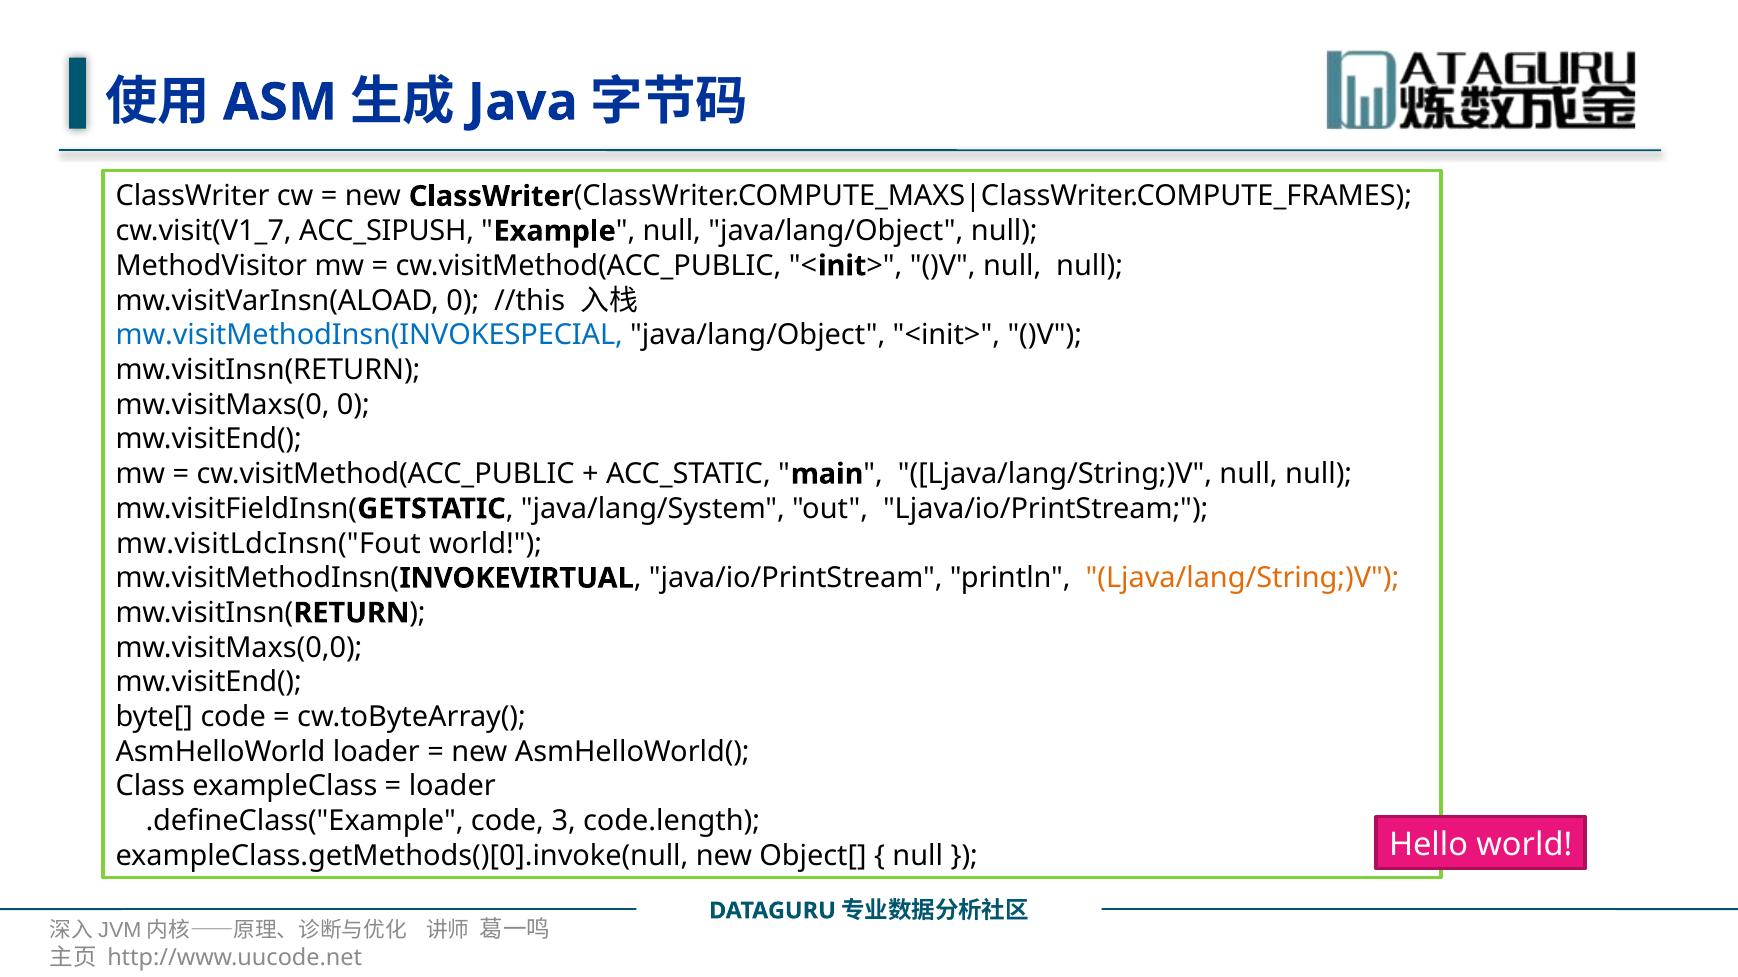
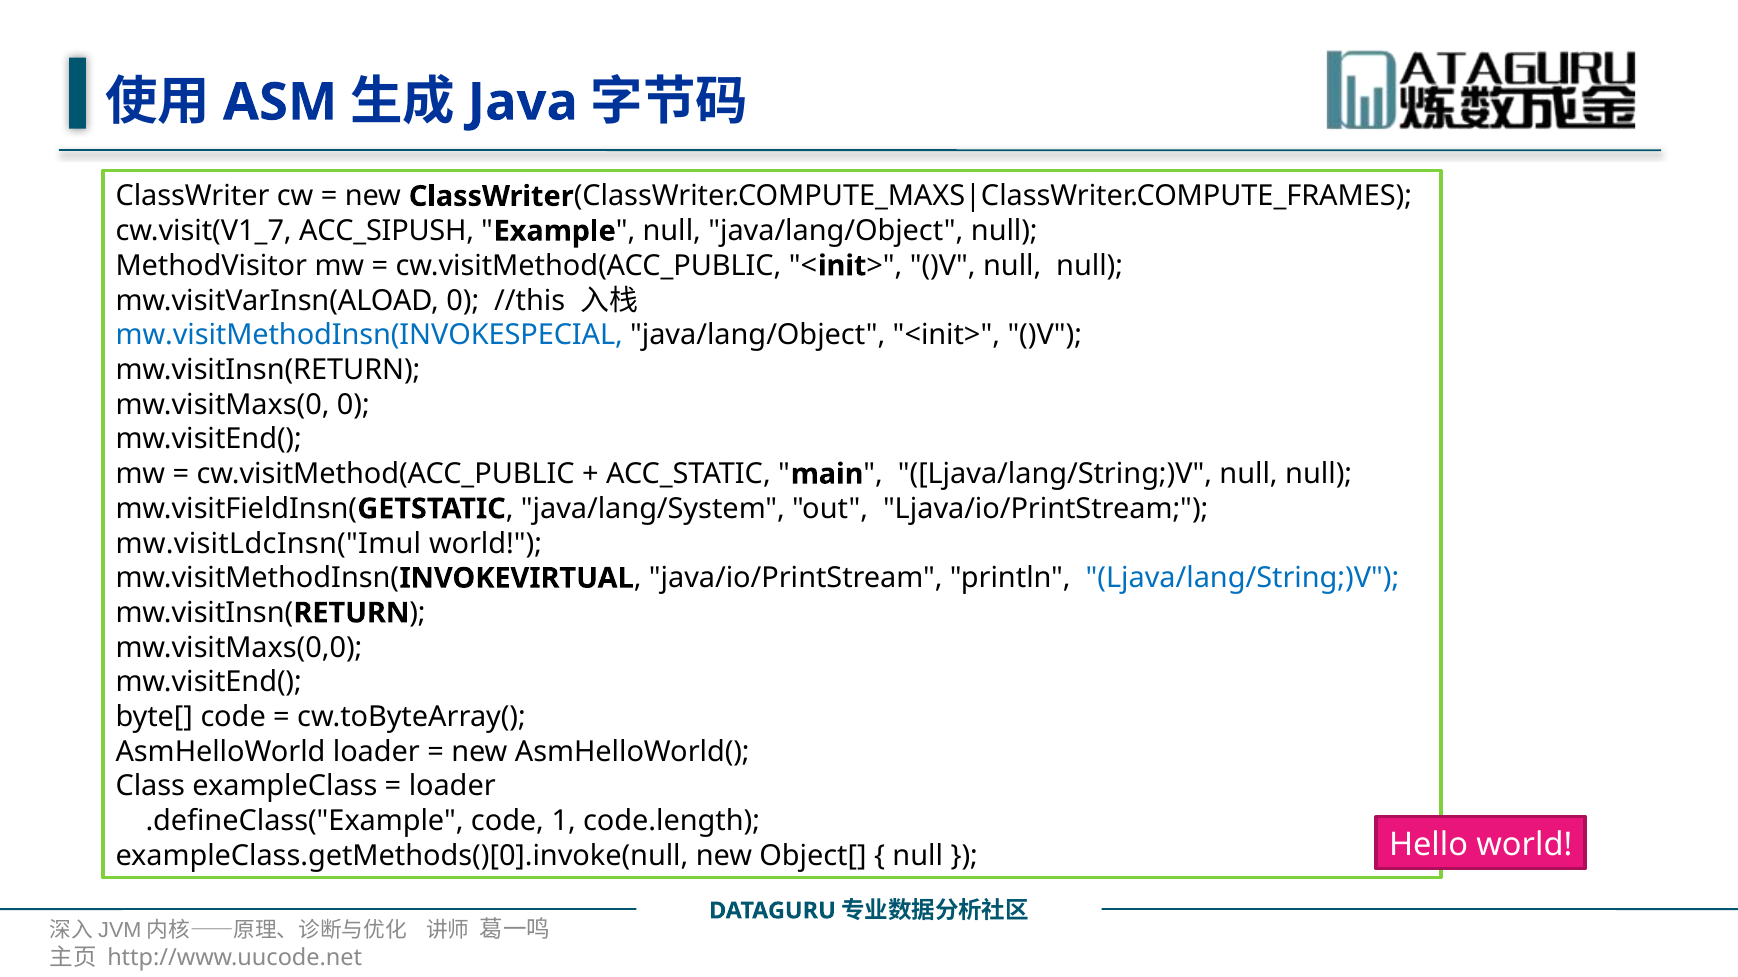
mw.visitLdcInsn("Fout: mw.visitLdcInsn("Fout -> mw.visitLdcInsn("Imul
Ljava/lang/String;)V at (1242, 578) colour: orange -> blue
3: 3 -> 1
